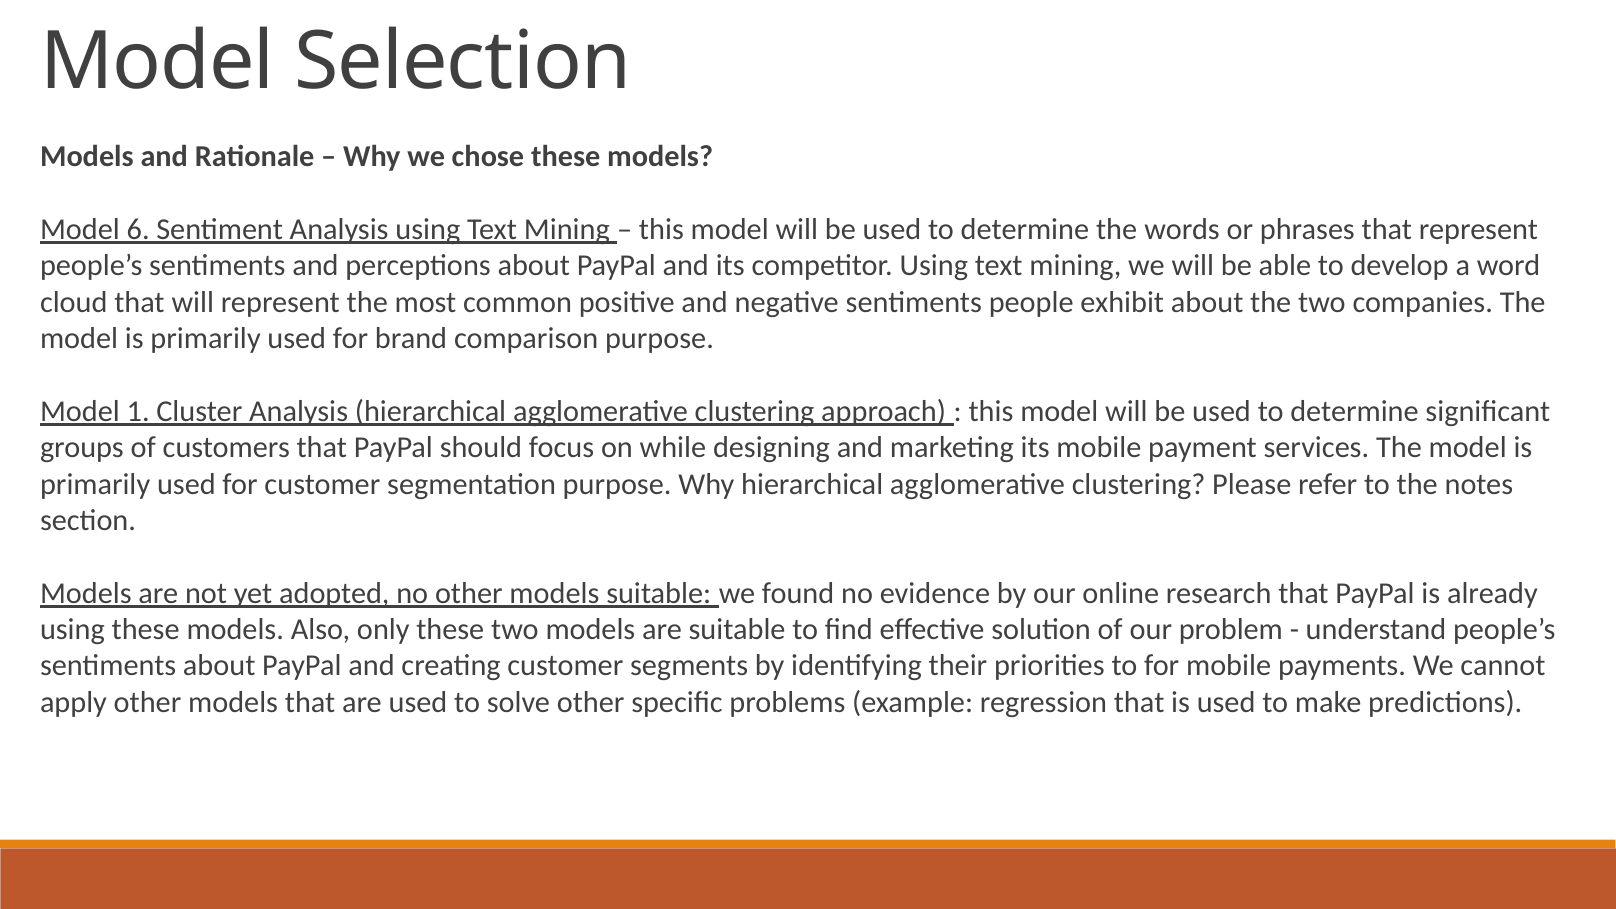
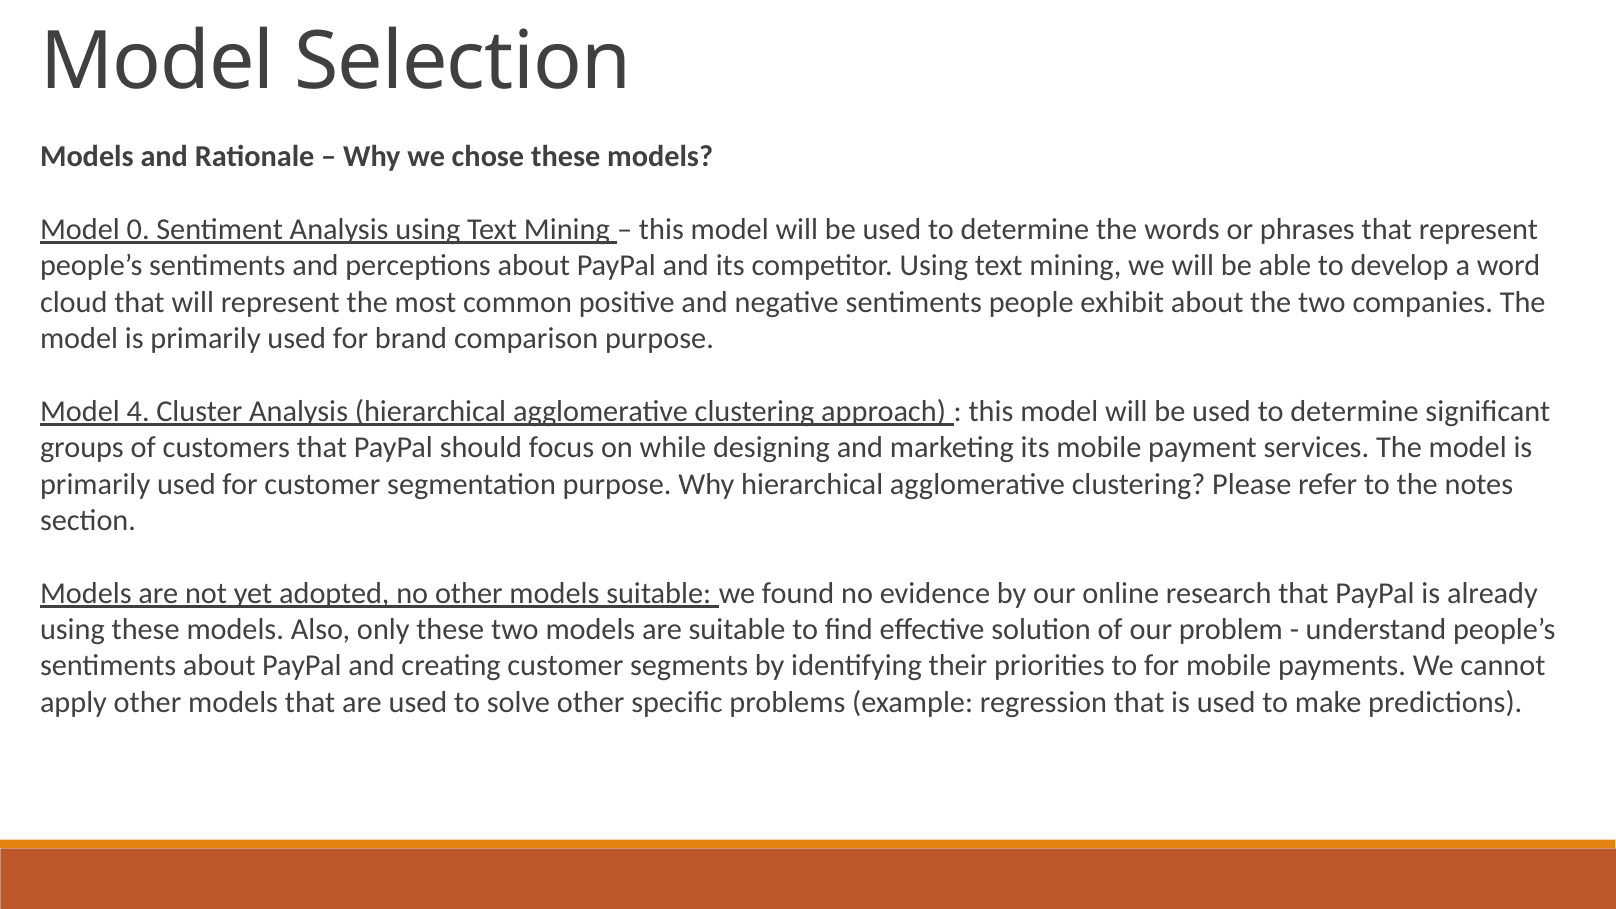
6: 6 -> 0
1: 1 -> 4
